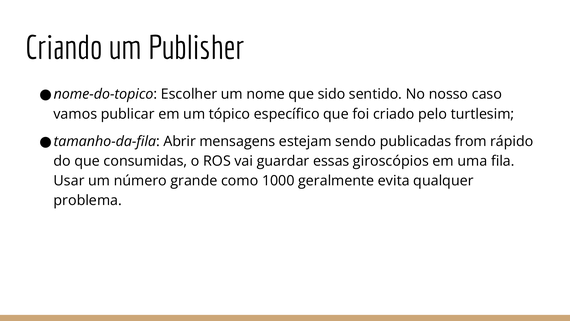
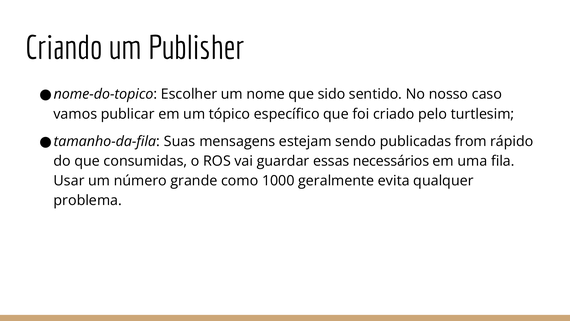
Abrir: Abrir -> Suas
giroscópios: giroscópios -> necessários
